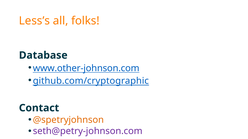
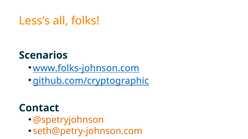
Database: Database -> Scenarios
www.other-johnson.com: www.other-johnson.com -> www.folks-johnson.com
seth@petry-johnson.com colour: purple -> orange
